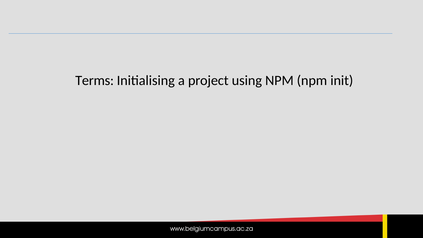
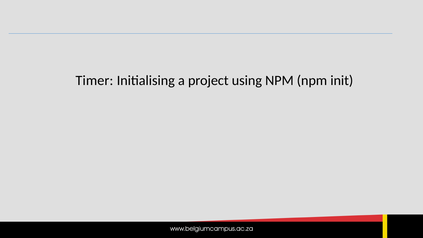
Terms: Terms -> Timer
